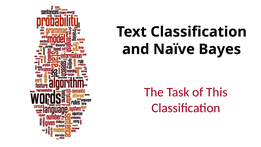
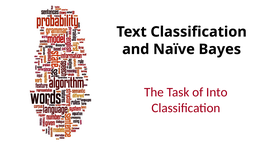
This: This -> Into
